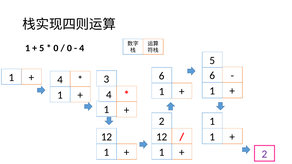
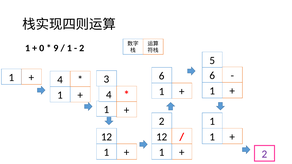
5 at (42, 48): 5 -> 0
0 at (56, 48): 0 -> 9
0 at (69, 48): 0 -> 1
4 at (82, 48): 4 -> 2
